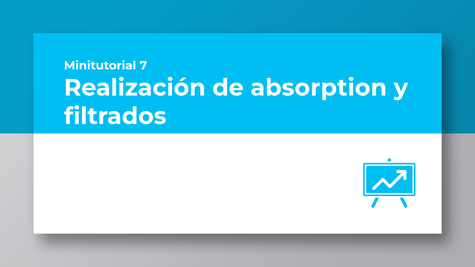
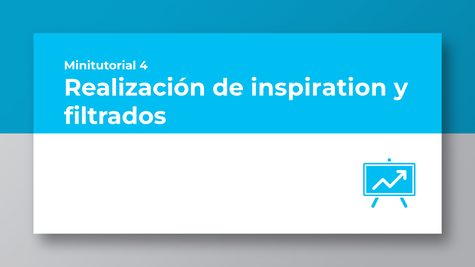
7: 7 -> 4
absorption: absorption -> inspiration
